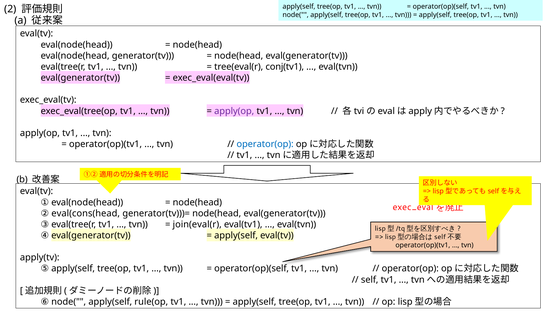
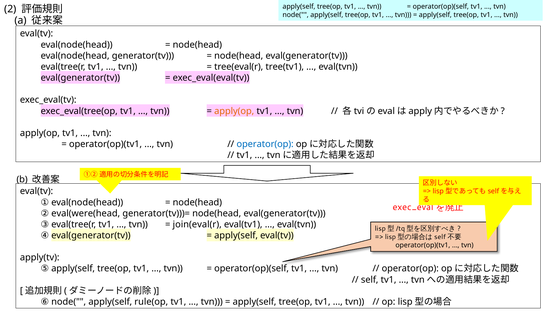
conj(tv1: conj(tv1 -> tree(tv1
apply(op at (234, 111) colour: purple -> orange
eval(cons(head: eval(cons(head -> eval(were(head
